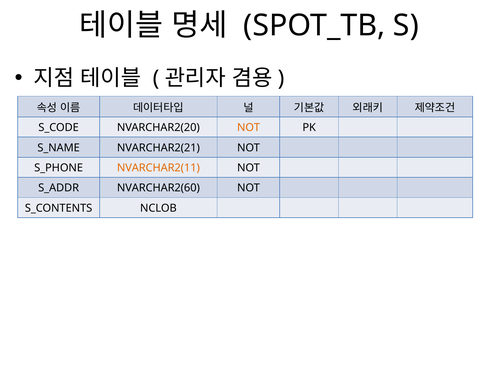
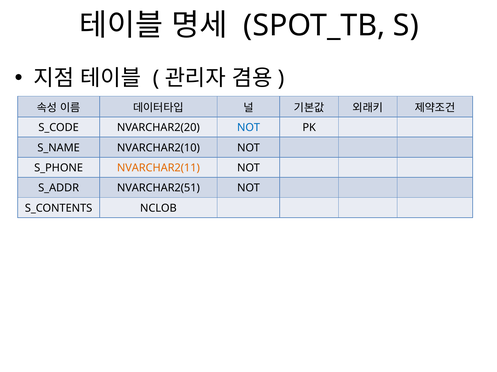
NOT at (249, 128) colour: orange -> blue
NVARCHAR2(21: NVARCHAR2(21 -> NVARCHAR2(10
NVARCHAR2(60: NVARCHAR2(60 -> NVARCHAR2(51
